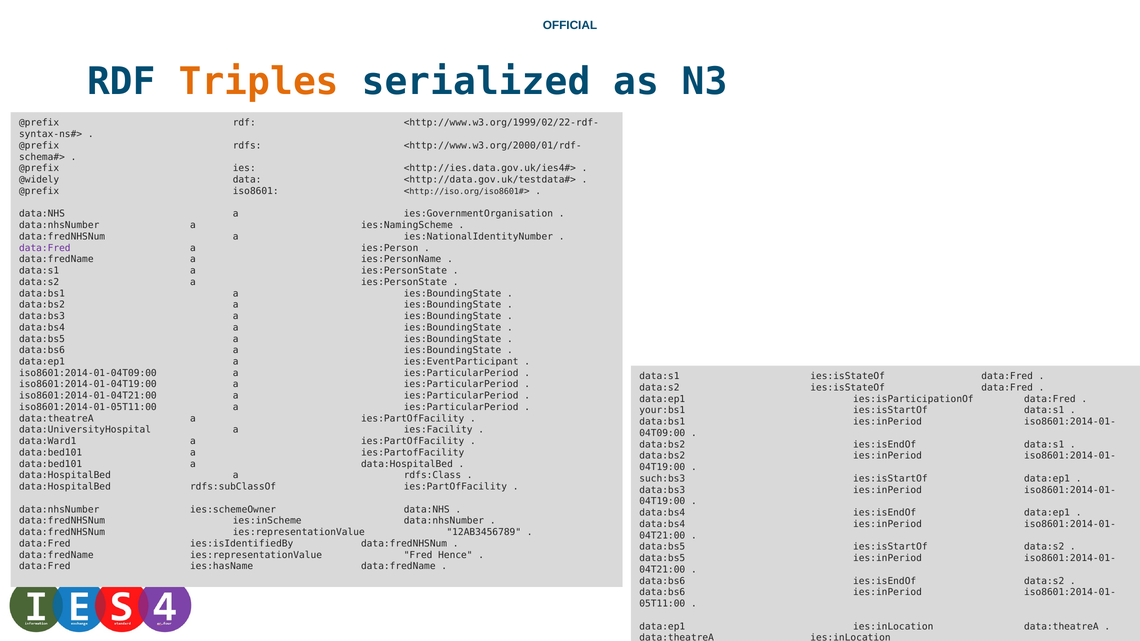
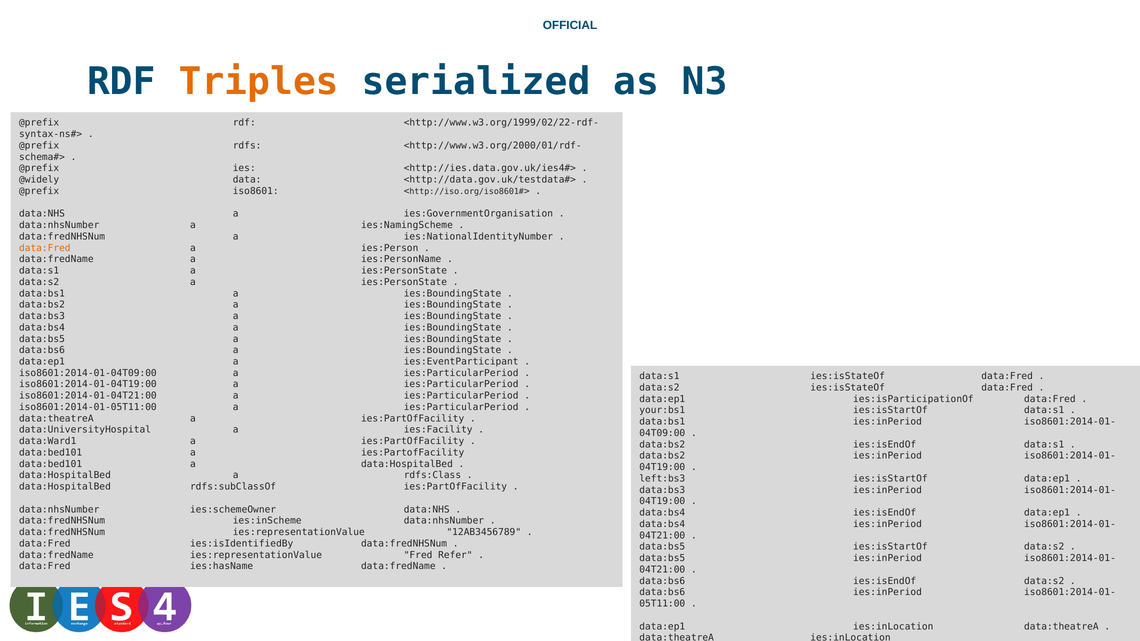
data:Fred at (45, 248) colour: purple -> orange
such:bs3: such:bs3 -> left:bs3
Hence: Hence -> Refer
